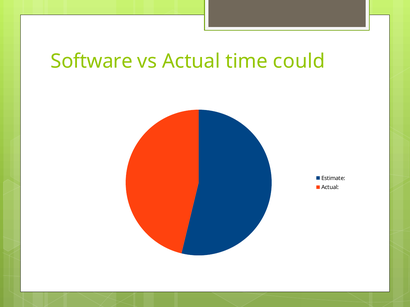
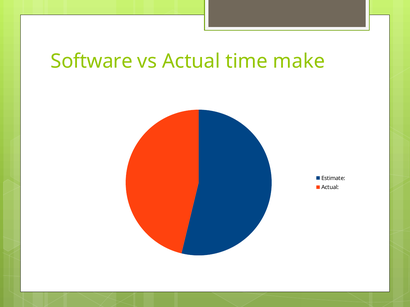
could: could -> make
